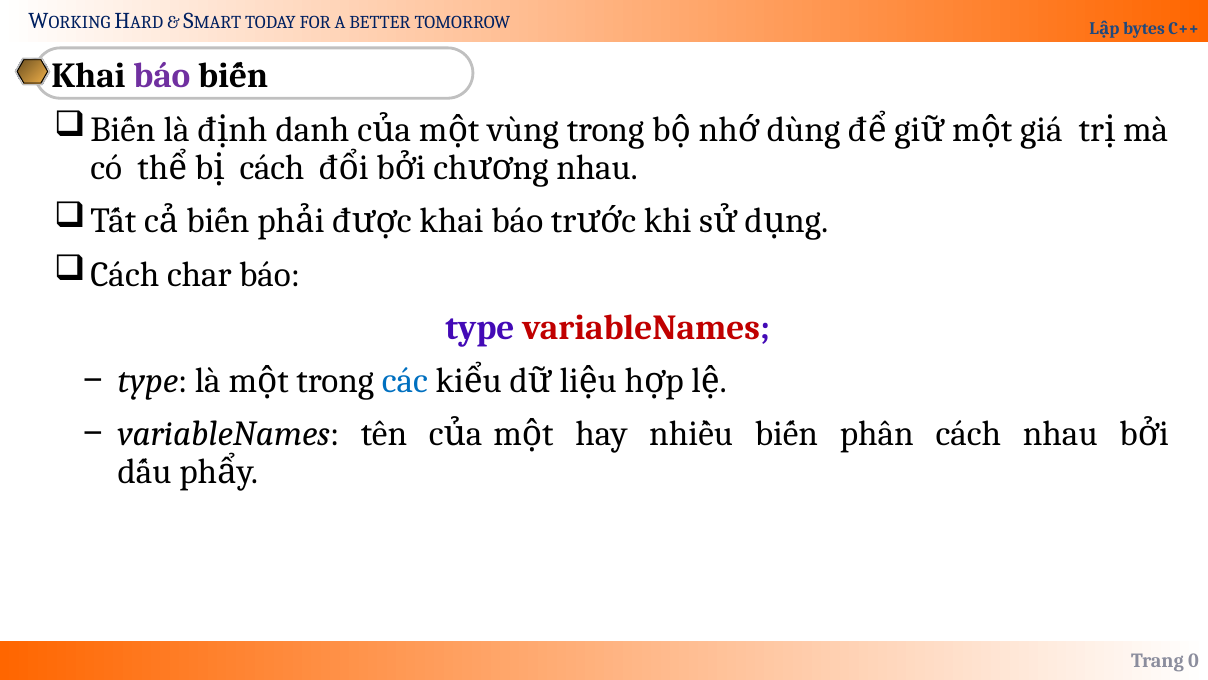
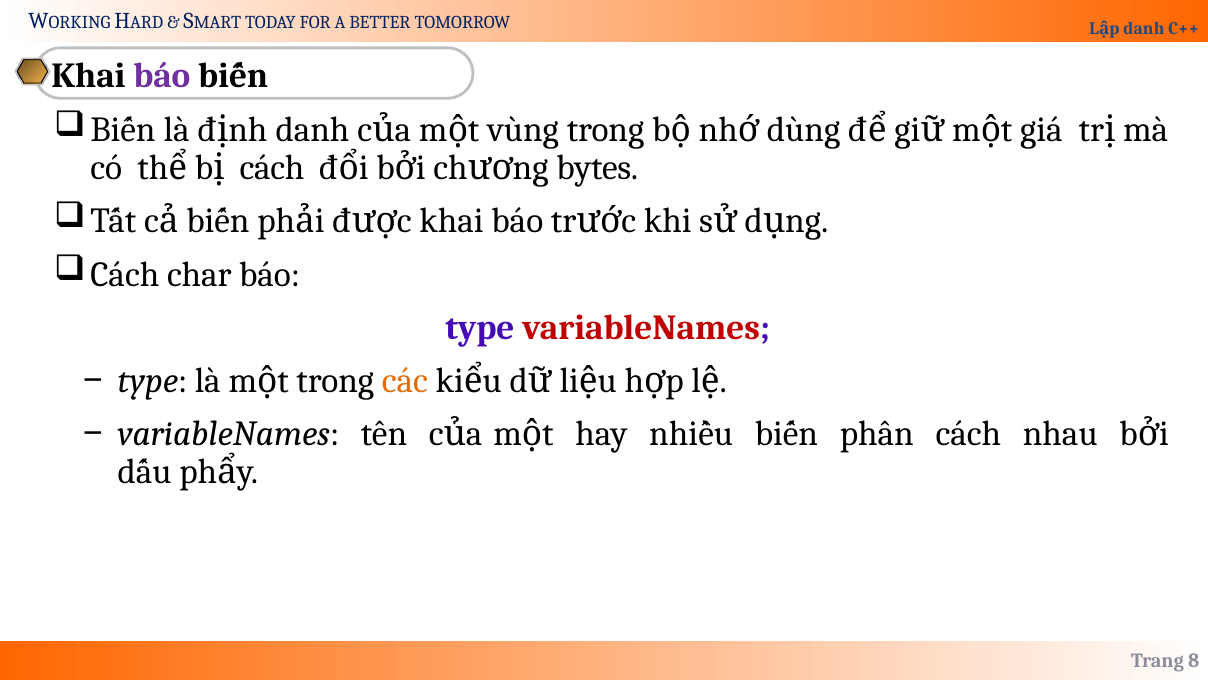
bytes at (1144, 28): bytes -> danh
nhau at (597, 168): nhau -> bytes
các colour: blue -> orange
0: 0 -> 8
